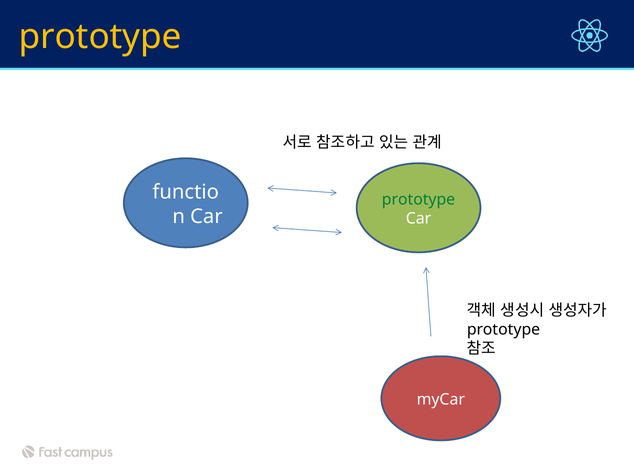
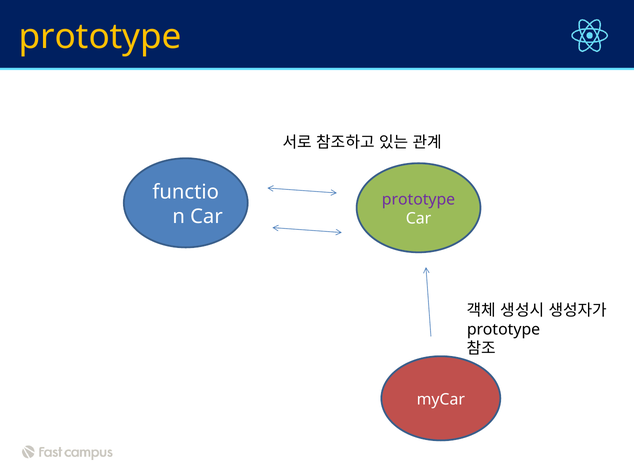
prototype at (419, 200) colour: green -> purple
